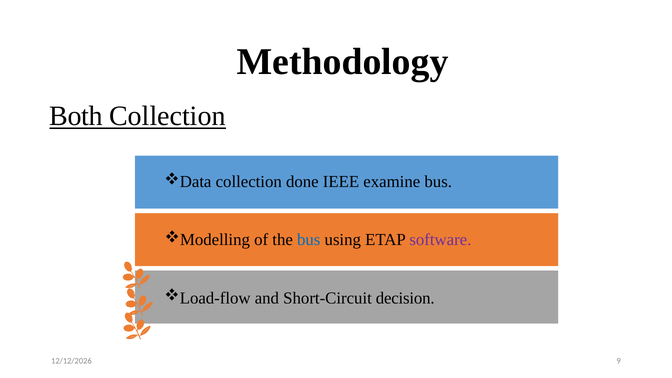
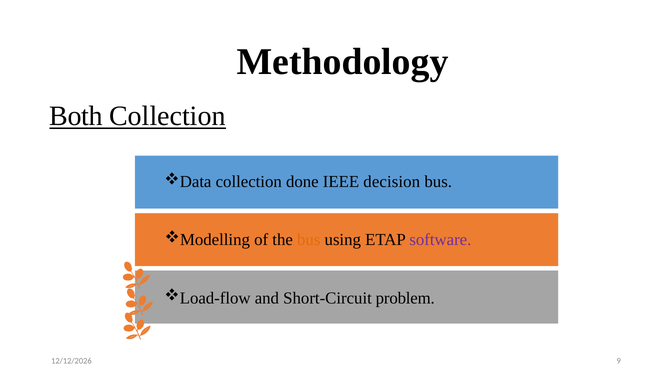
examine: examine -> decision
bus at (309, 240) colour: blue -> orange
decision: decision -> problem
